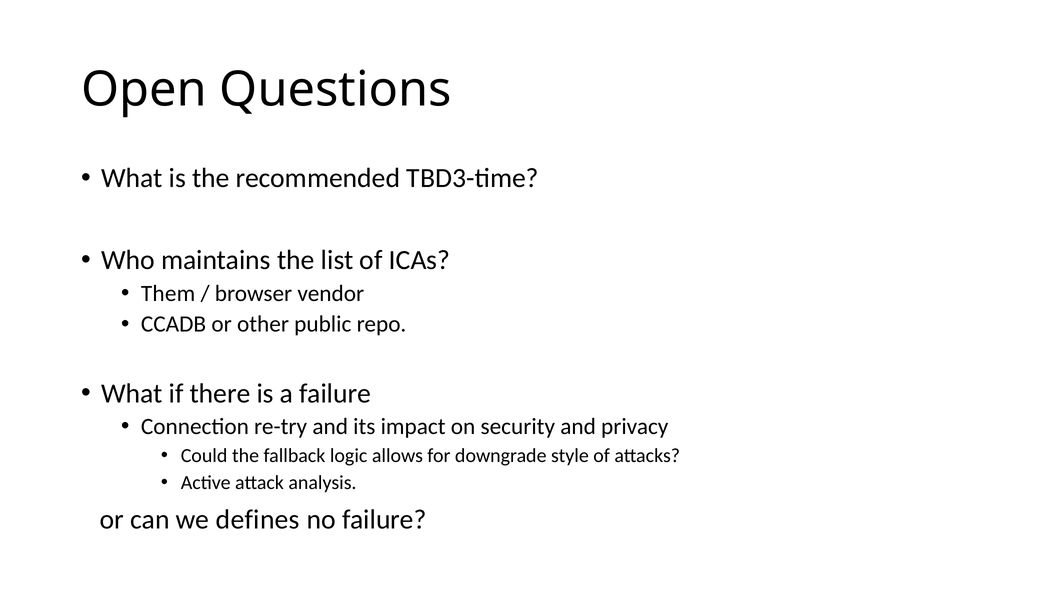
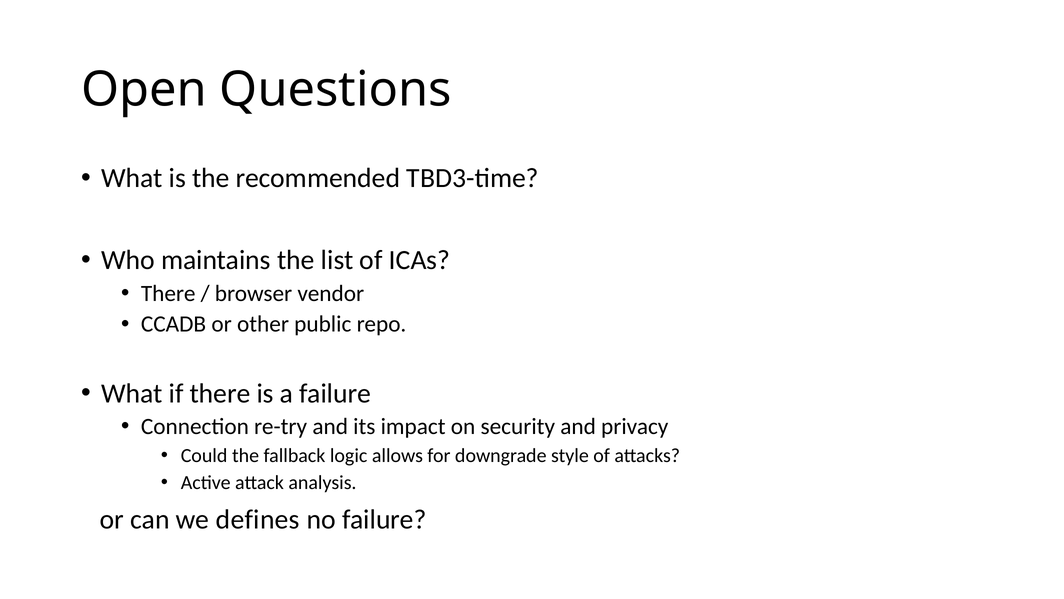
Them at (168, 293): Them -> There
